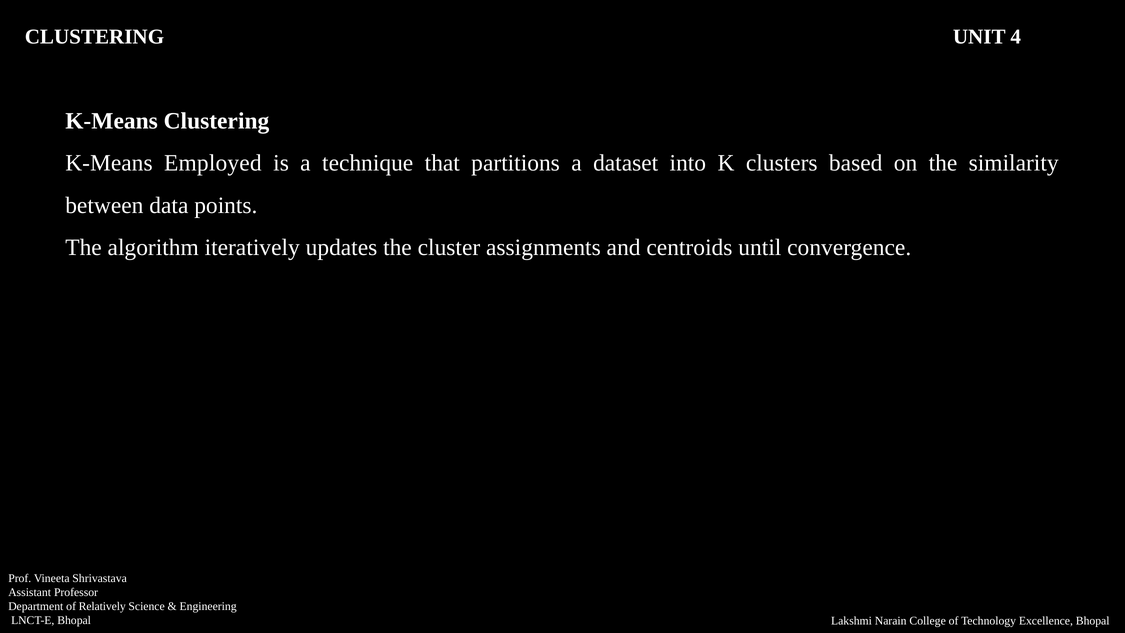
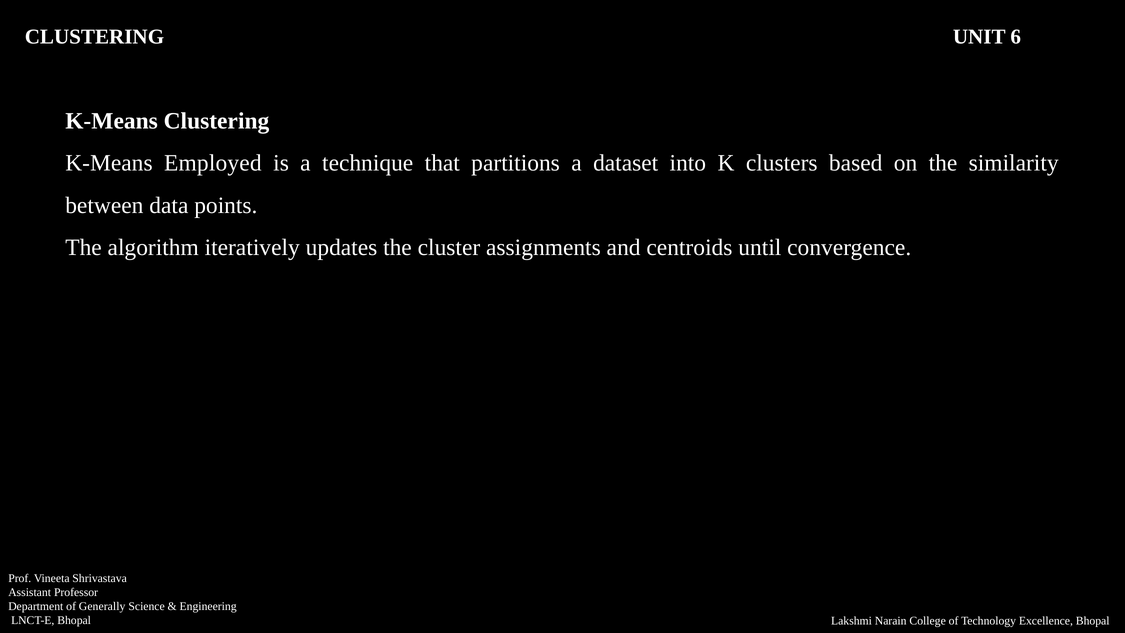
4: 4 -> 6
Relatively: Relatively -> Generally
